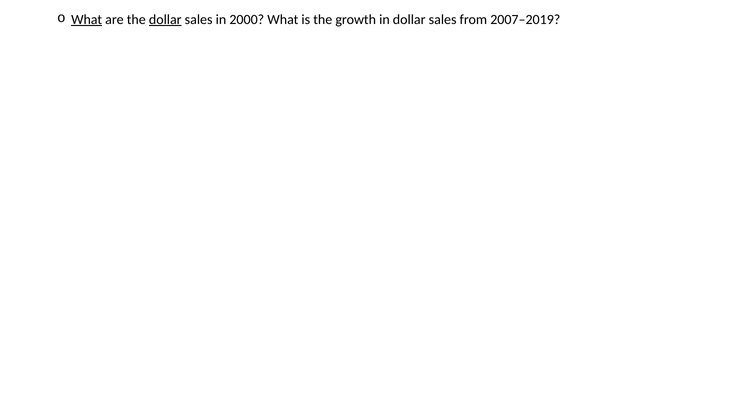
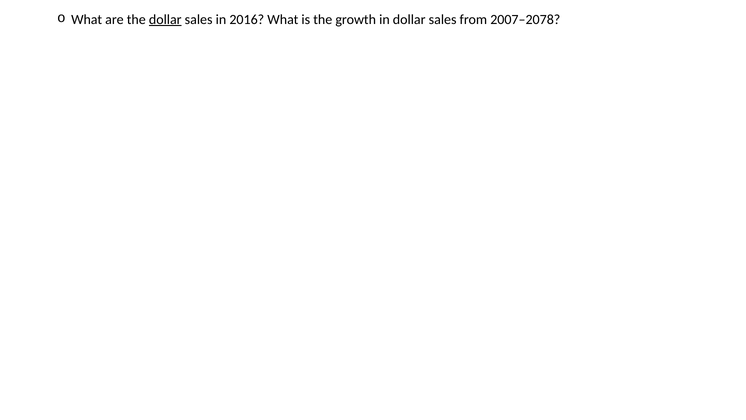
What at (87, 19) underline: present -> none
2000: 2000 -> 2016
2007–2019: 2007–2019 -> 2007–2078
